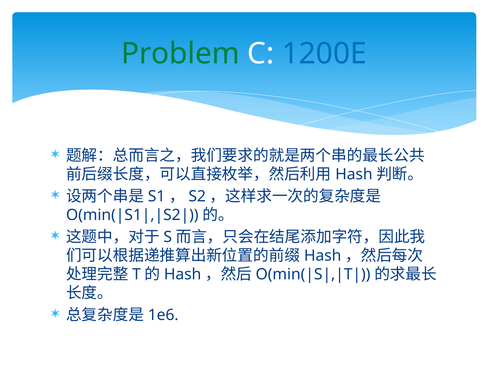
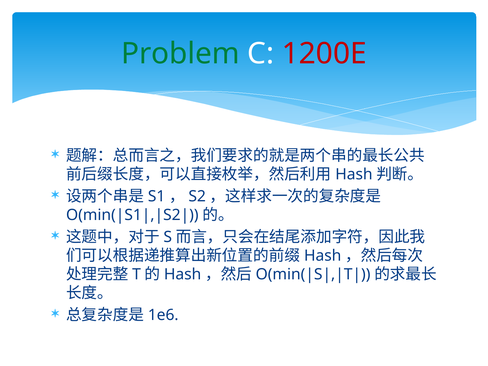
1200E colour: blue -> red
